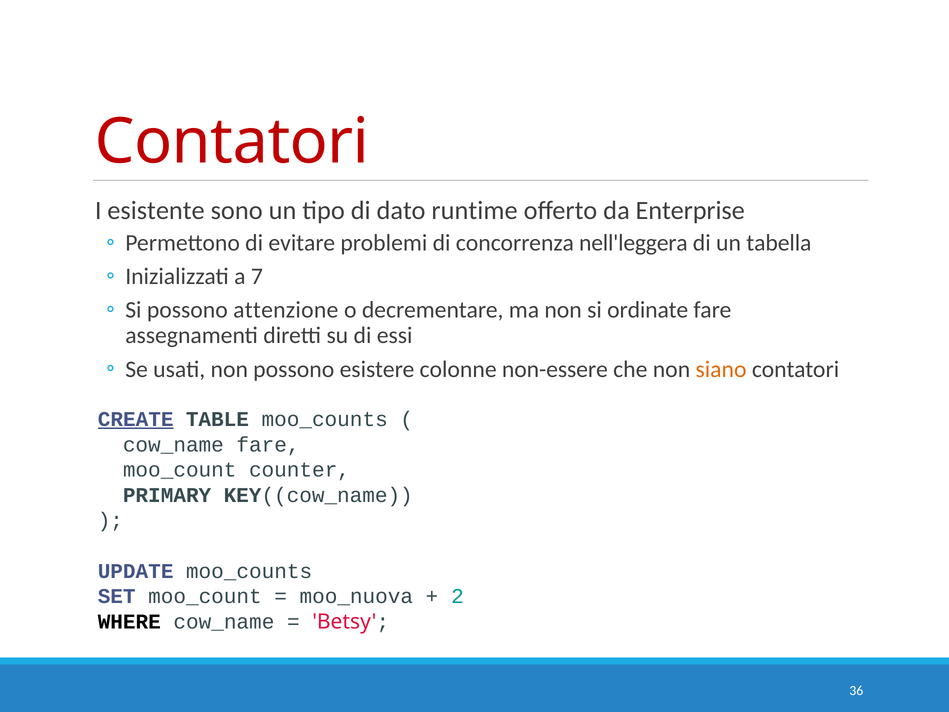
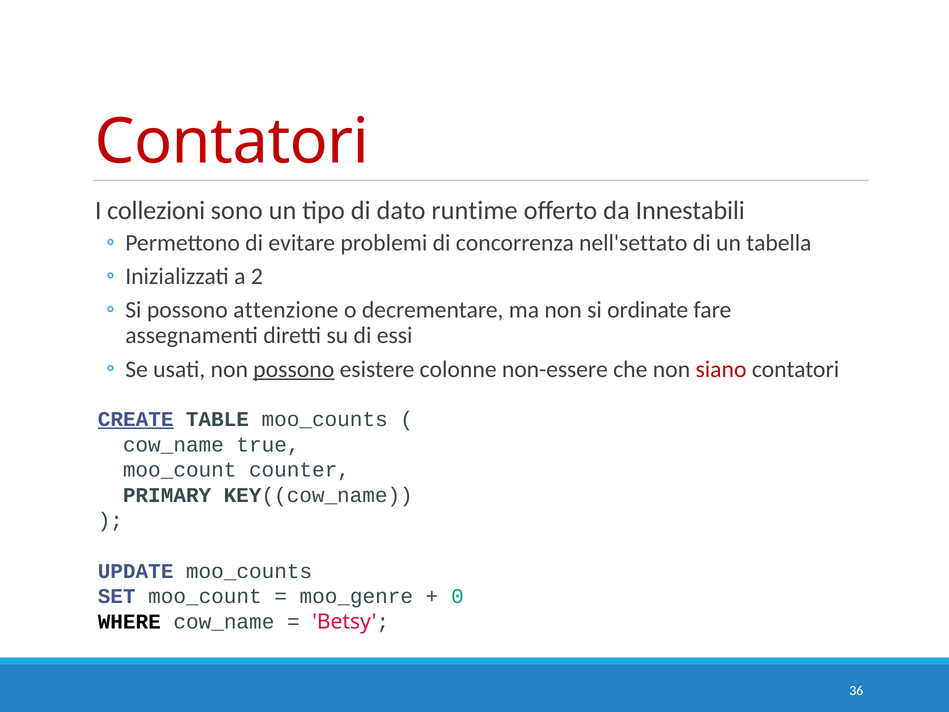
esistente: esistente -> collezioni
Enterprise: Enterprise -> Innestabili
nell'leggera: nell'leggera -> nell'settato
7: 7 -> 2
possono at (294, 369) underline: none -> present
siano colour: orange -> red
cow_name fare: fare -> true
moo_nuova: moo_nuova -> moo_genre
2: 2 -> 0
